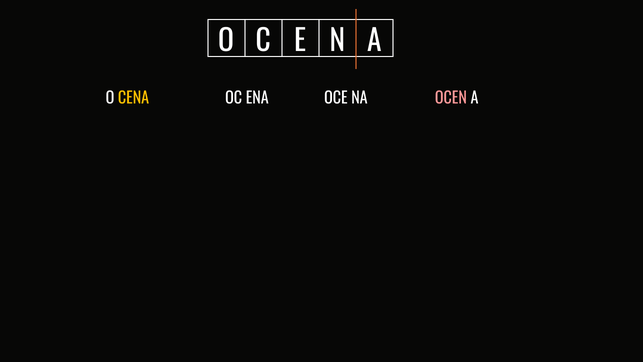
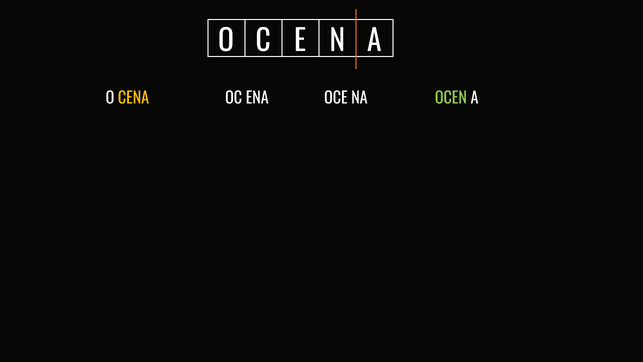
OCEN colour: pink -> light green
